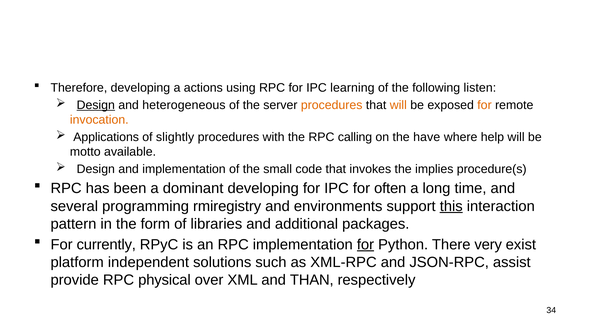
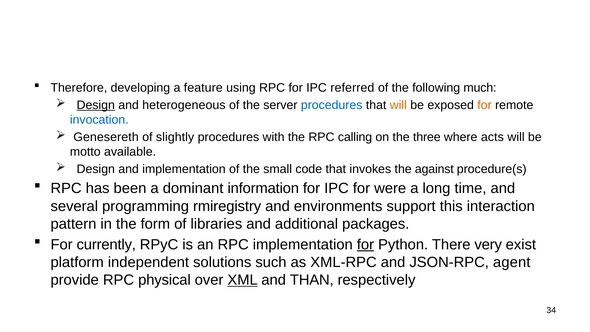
actions: actions -> feature
learning: learning -> referred
listen: listen -> much
procedures at (332, 105) colour: orange -> blue
invocation colour: orange -> blue
Applications: Applications -> Genesereth
have: have -> three
help: help -> acts
implies: implies -> against
dominant developing: developing -> information
often: often -> were
this underline: present -> none
assist: assist -> agent
XML underline: none -> present
